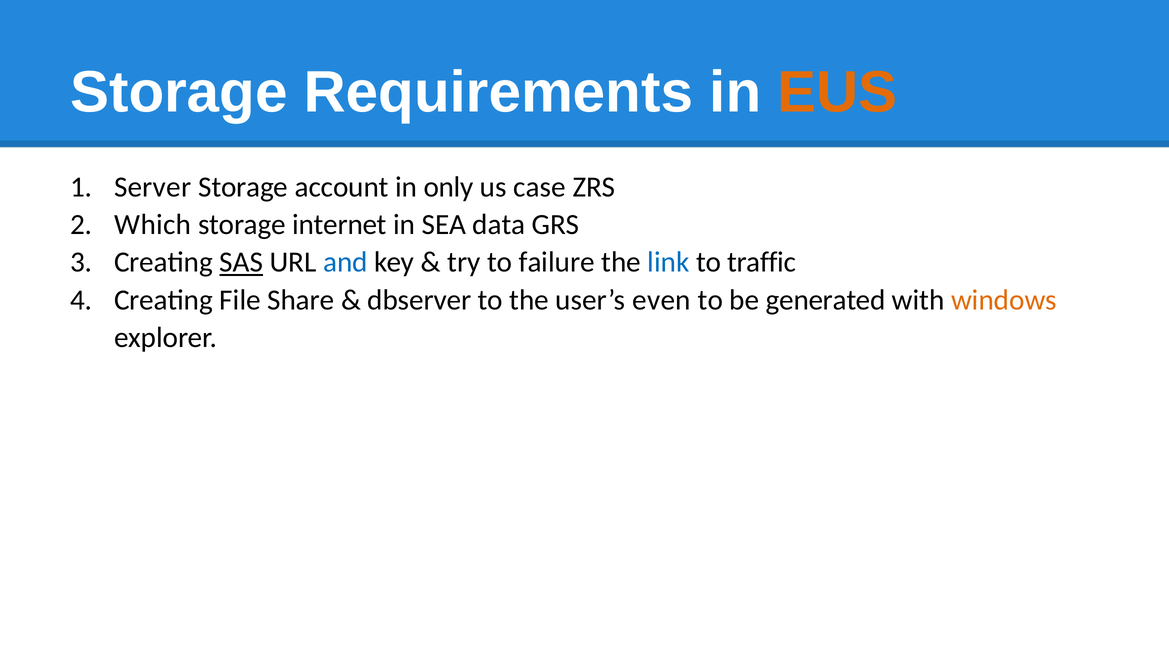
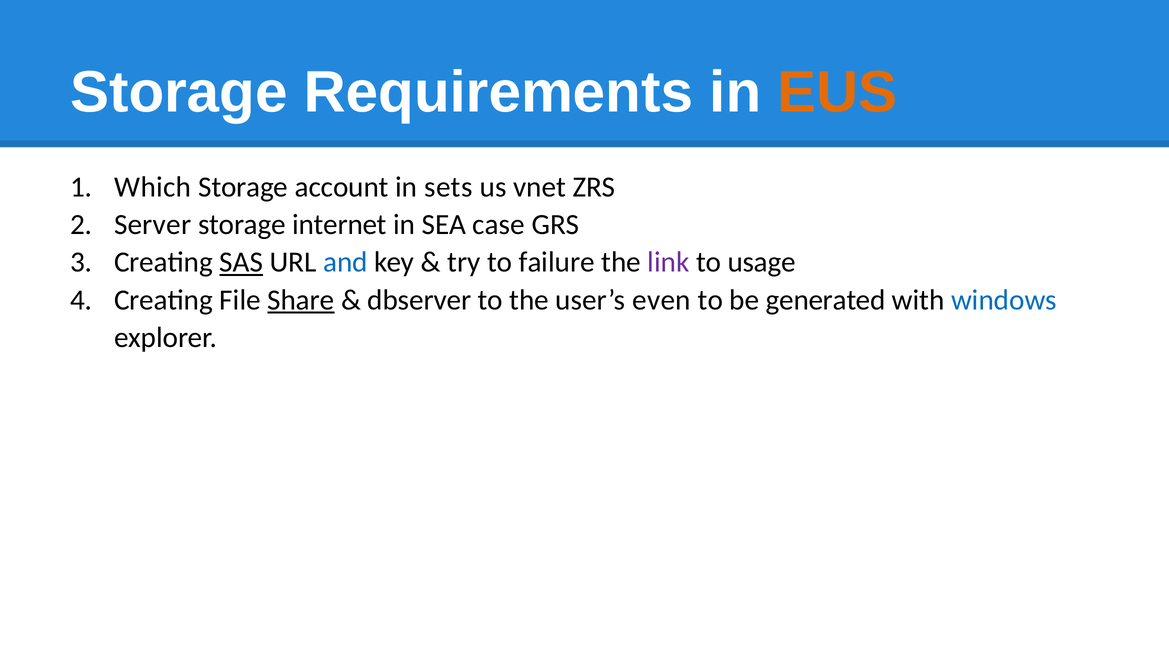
Server: Server -> Which
only: only -> sets
case: case -> vnet
Which: Which -> Server
data: data -> case
link colour: blue -> purple
traffic: traffic -> usage
Share underline: none -> present
windows colour: orange -> blue
